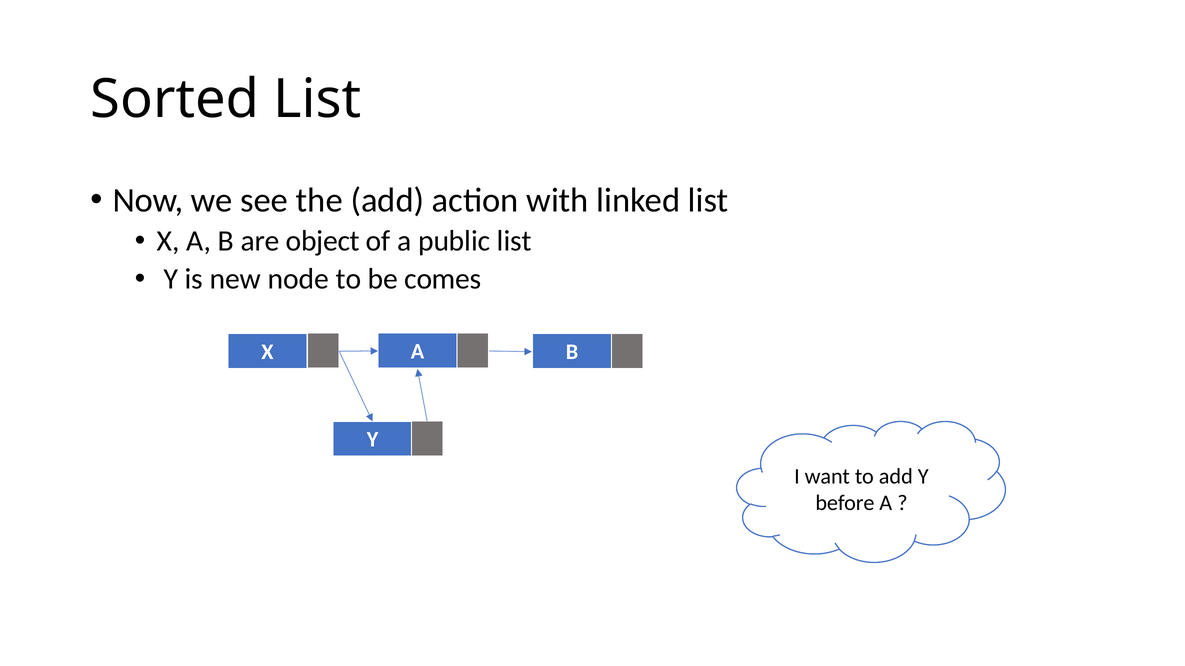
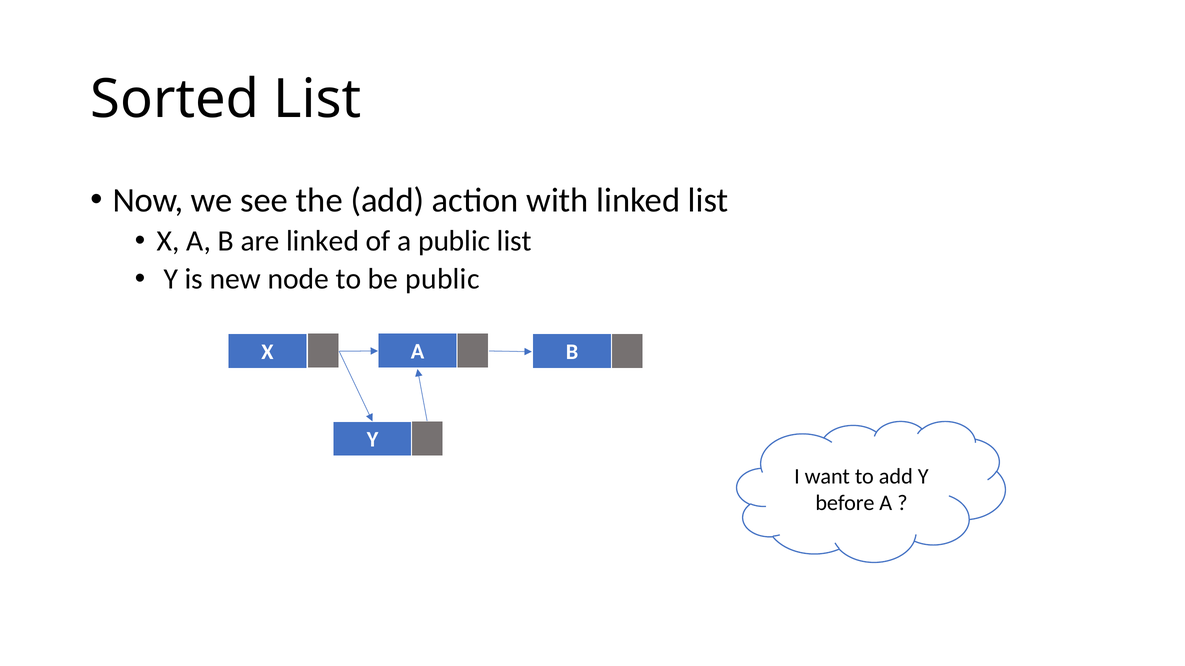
are object: object -> linked
be comes: comes -> public
